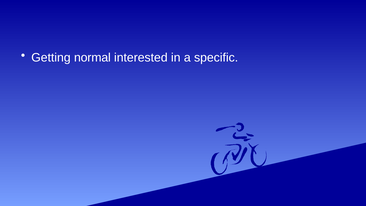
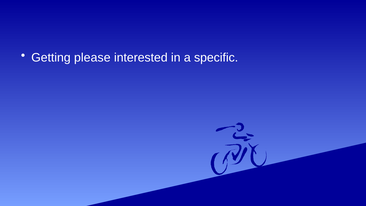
normal: normal -> please
